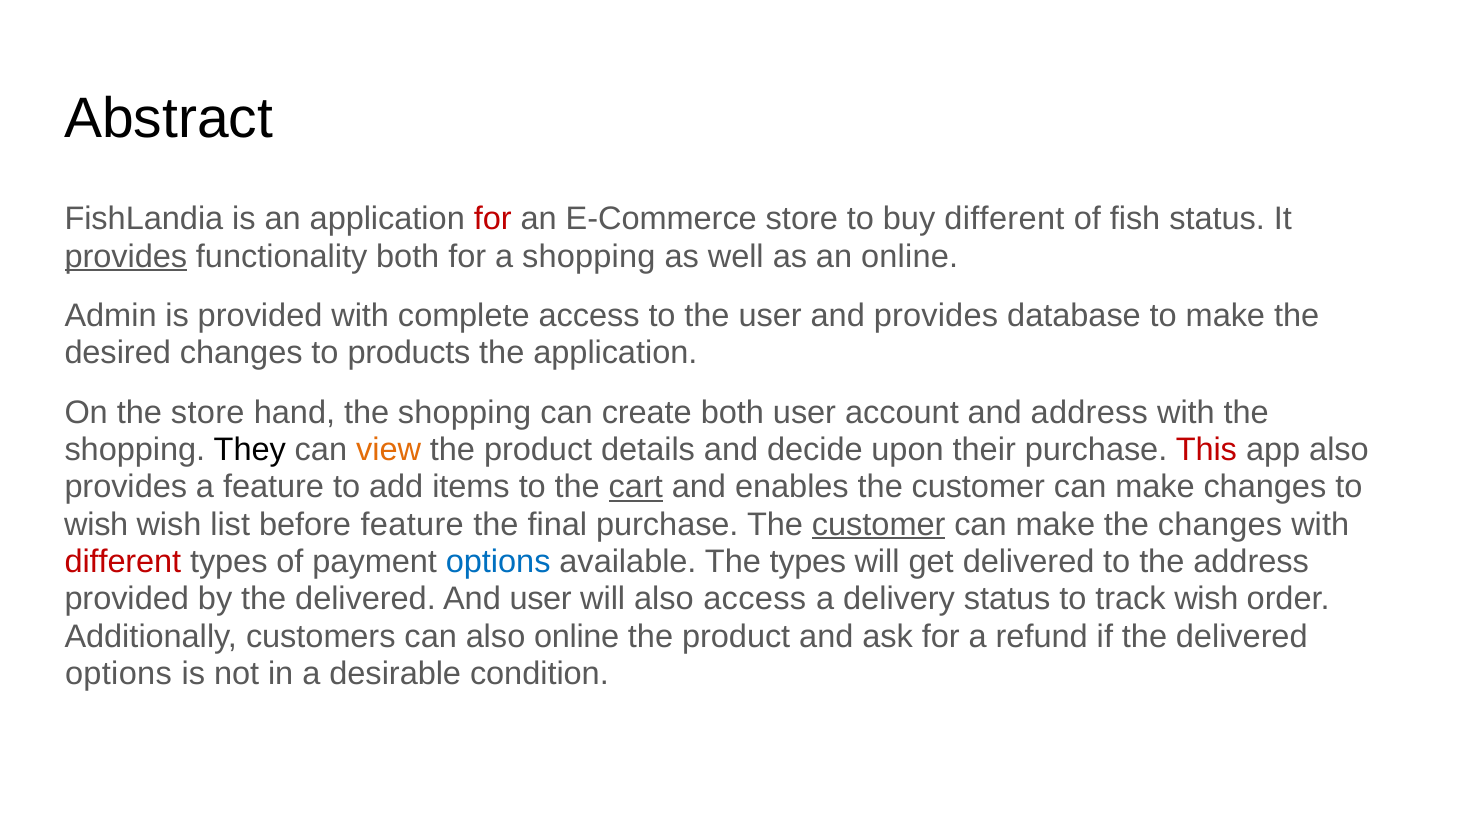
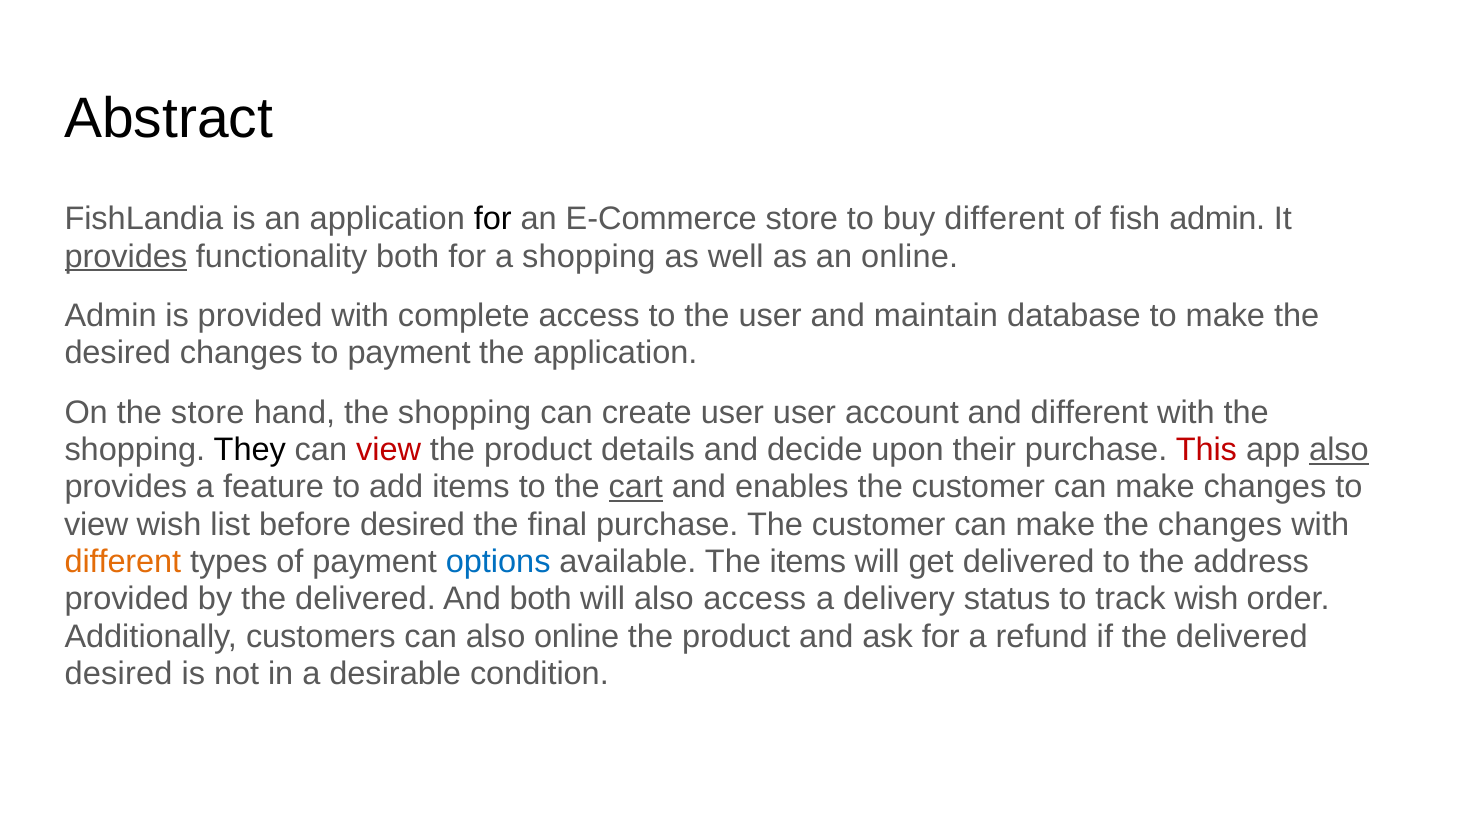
for at (493, 219) colour: red -> black
fish status: status -> admin
and provides: provides -> maintain
to products: products -> payment
create both: both -> user
and address: address -> different
view at (389, 450) colour: orange -> red
also at (1339, 450) underline: none -> present
wish at (96, 525): wish -> view
before feature: feature -> desired
customer at (879, 525) underline: present -> none
different at (123, 562) colour: red -> orange
The types: types -> items
And user: user -> both
options at (118, 674): options -> desired
